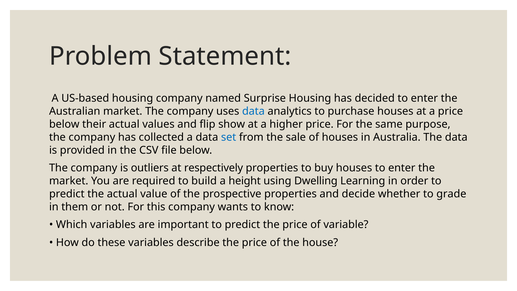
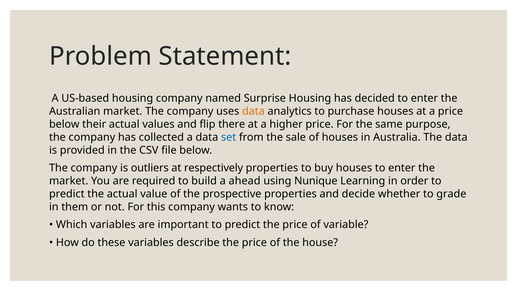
data at (253, 111) colour: blue -> orange
show: show -> there
height: height -> ahead
Dwelling: Dwelling -> Nunique
